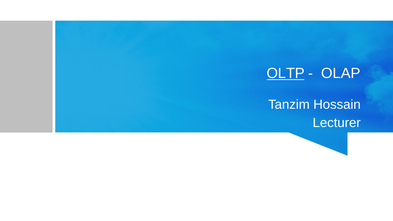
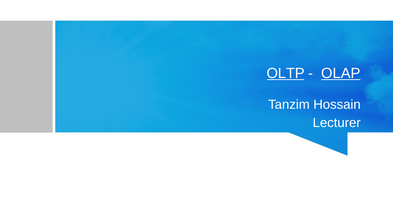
OLAP underline: none -> present
